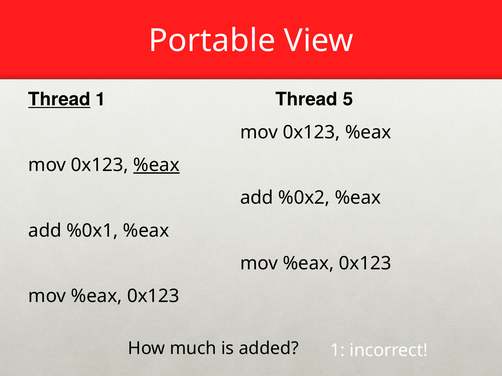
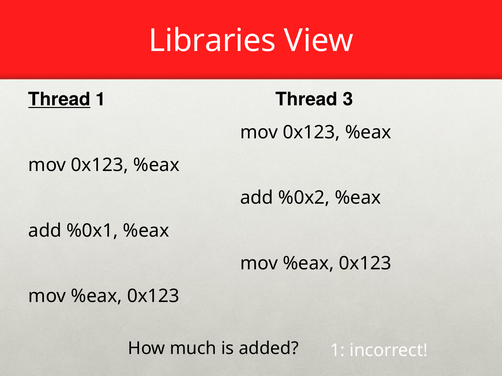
Portable: Portable -> Libraries
5: 5 -> 3
%eax at (156, 165) underline: present -> none
